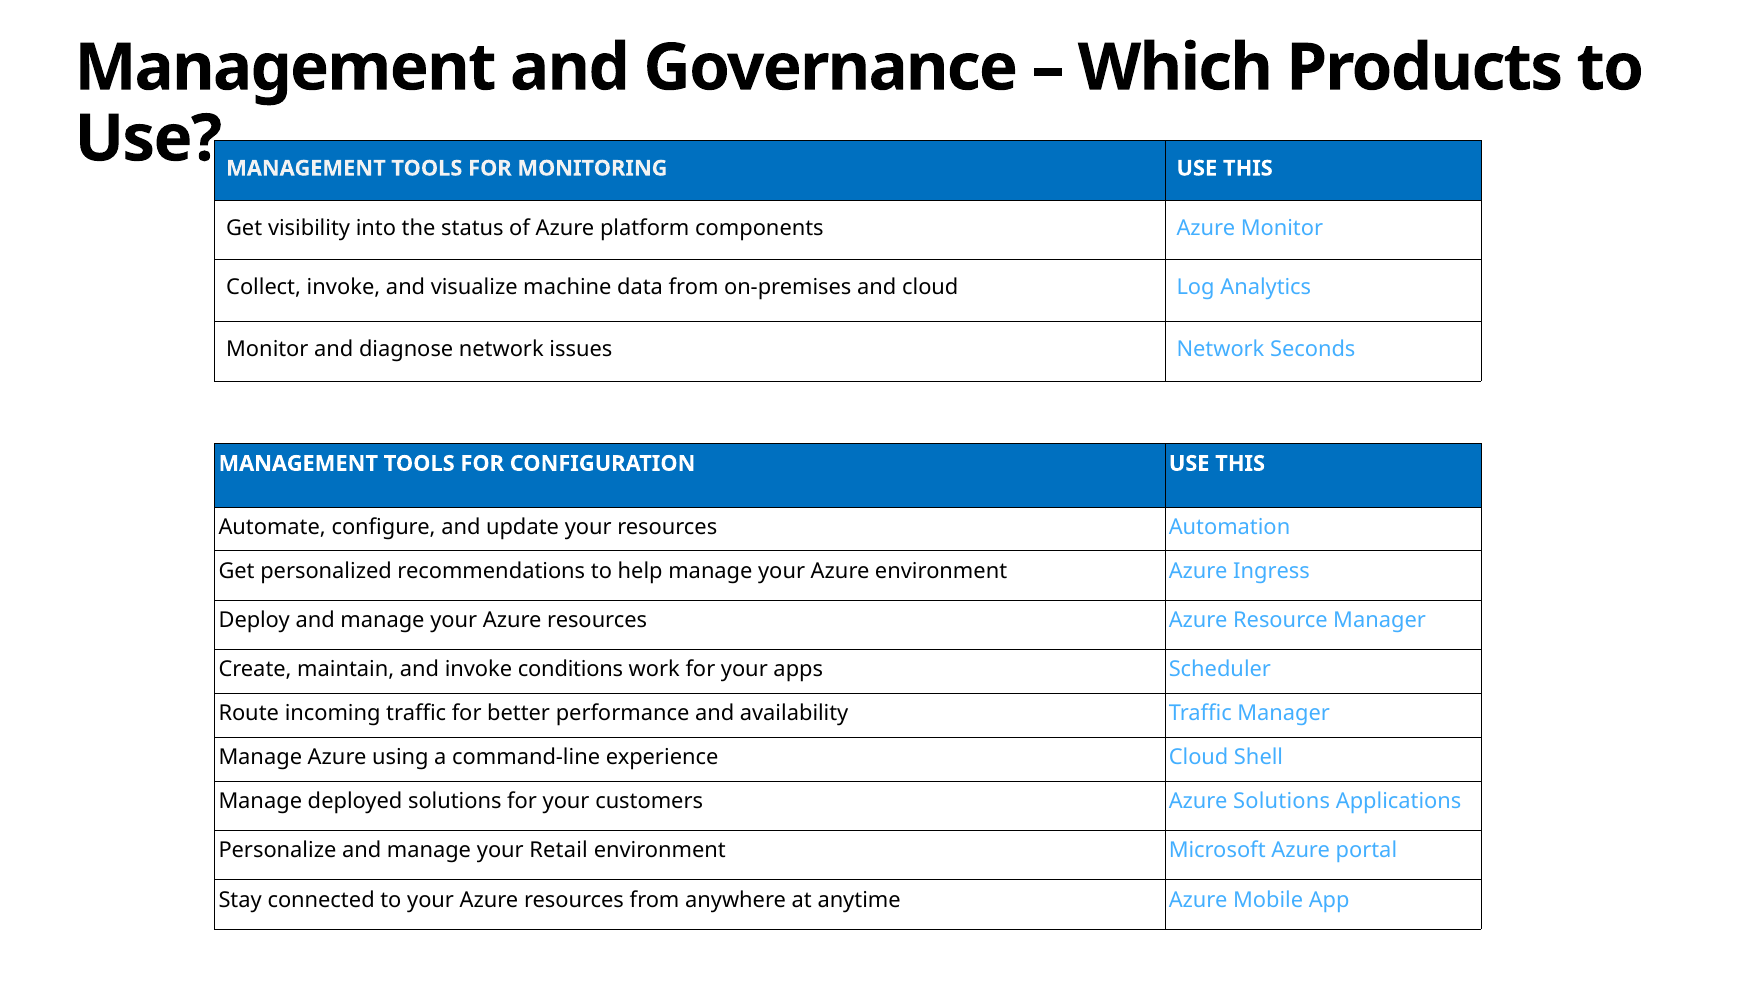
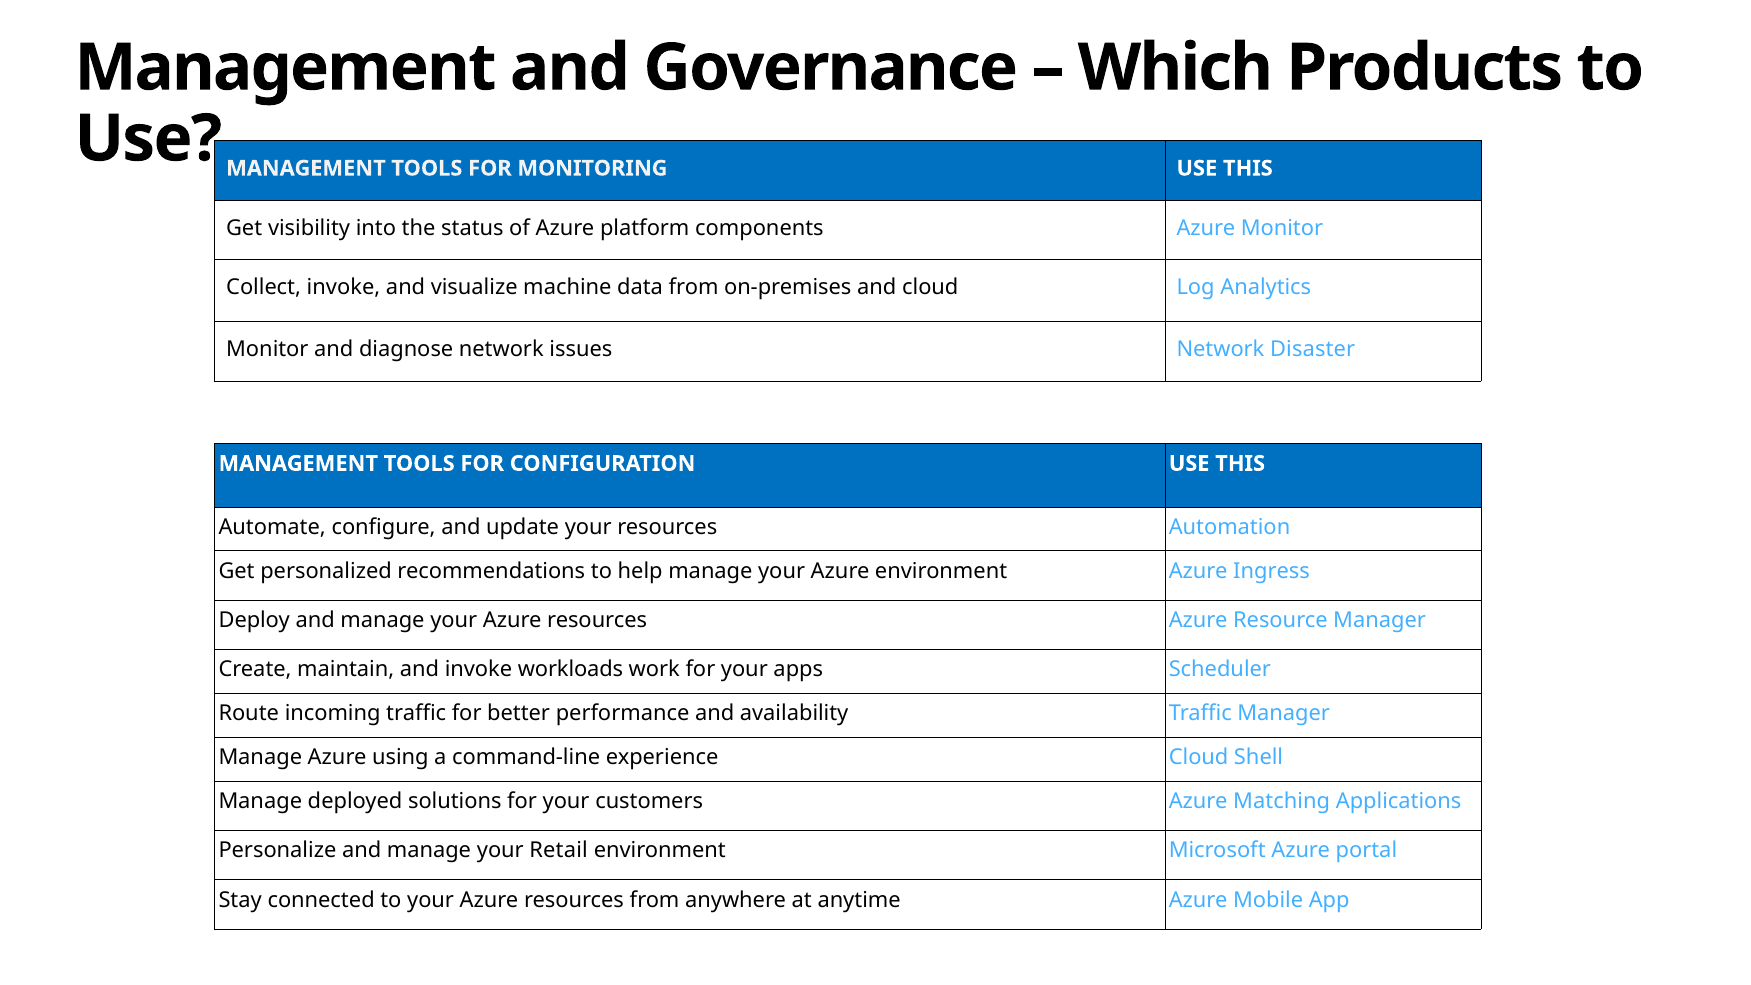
Seconds: Seconds -> Disaster
conditions: conditions -> workloads
Azure Solutions: Solutions -> Matching
